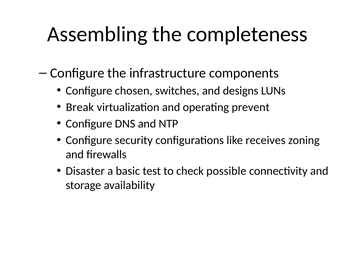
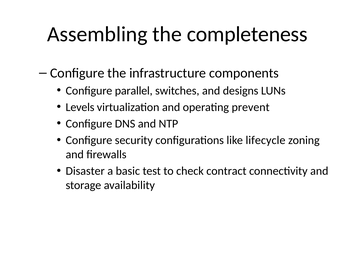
chosen: chosen -> parallel
Break: Break -> Levels
receives: receives -> lifecycle
possible: possible -> contract
